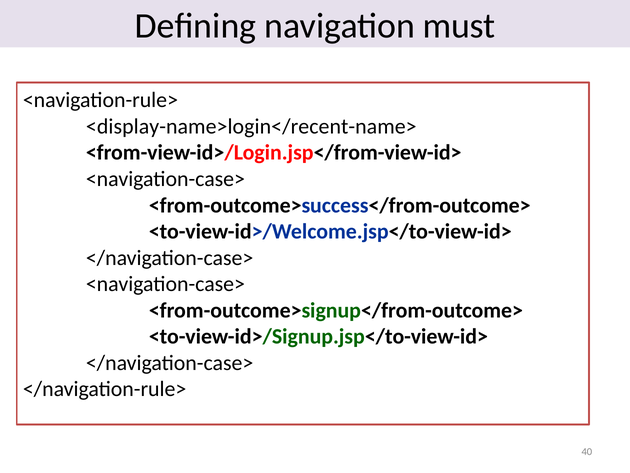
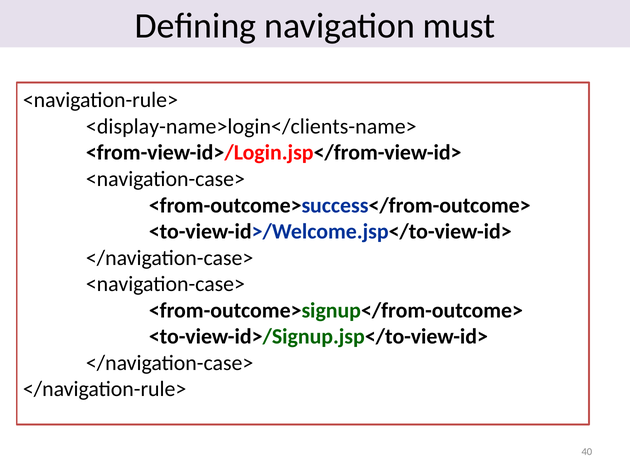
<display-name>login</recent-name>: <display-name>login</recent-name> -> <display-name>login</clients-name>
